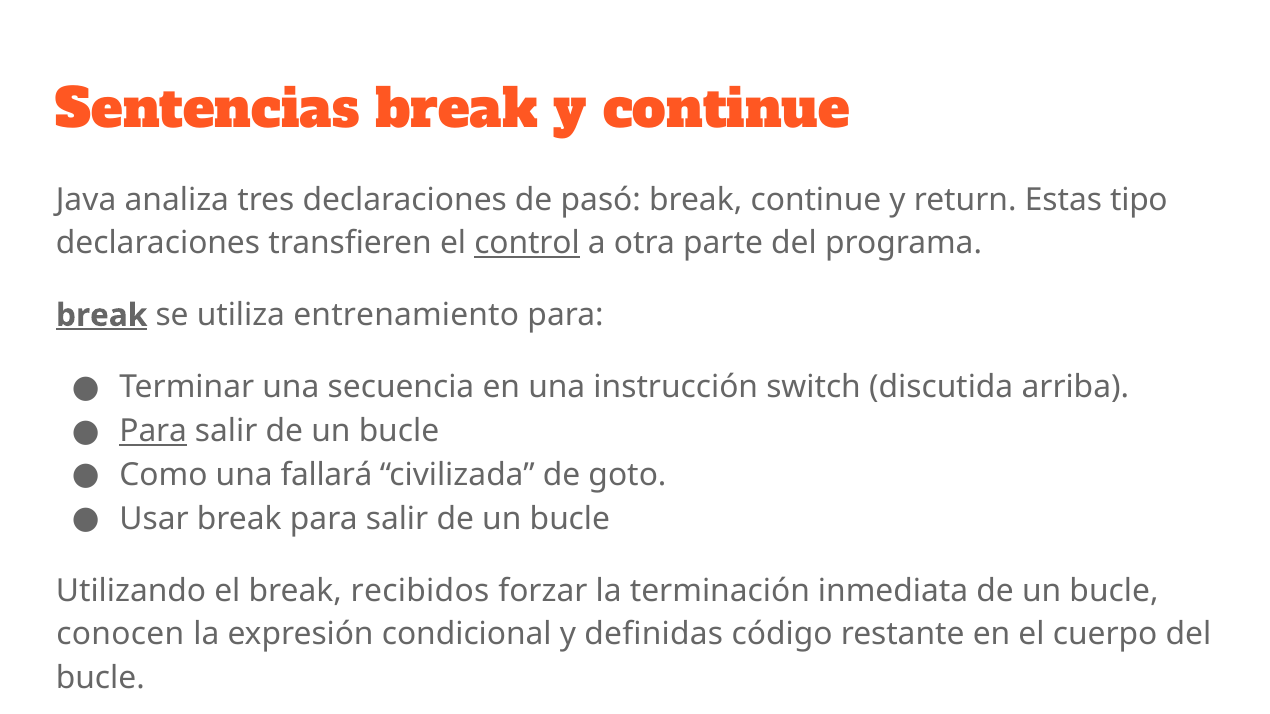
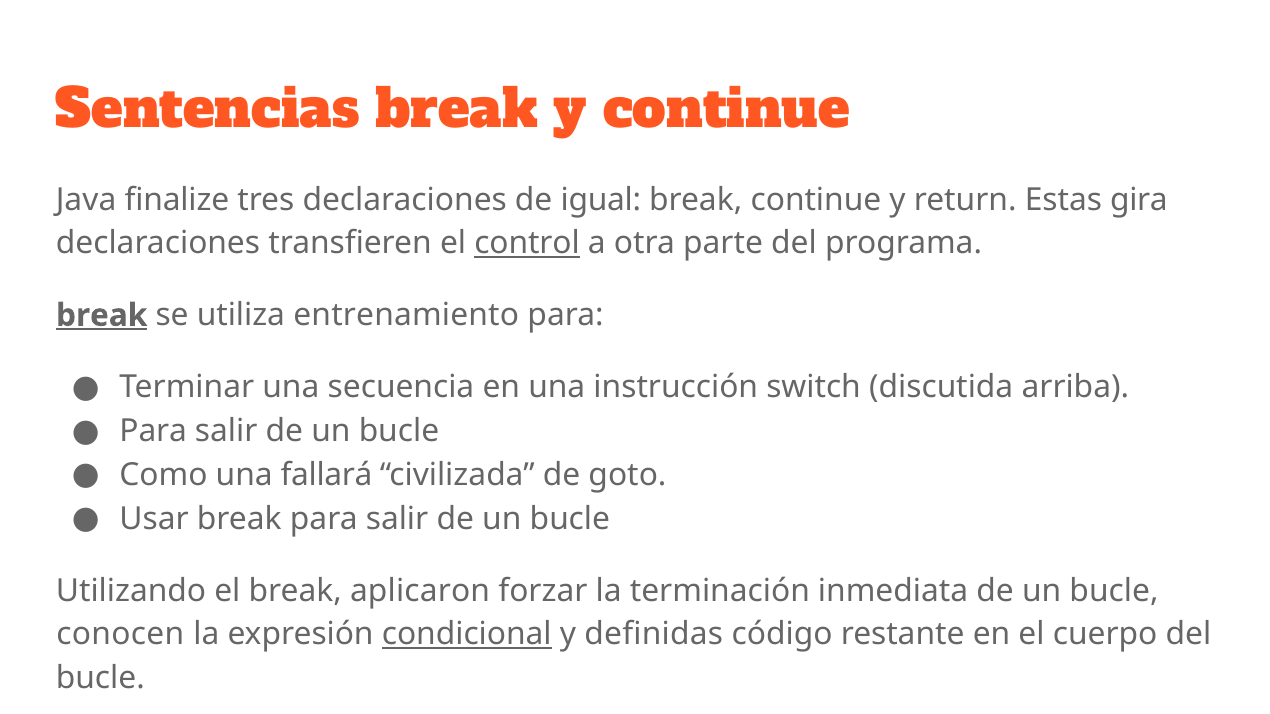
analiza: analiza -> finalize
pasó: pasó -> igual
tipo: tipo -> gira
Para at (153, 431) underline: present -> none
recibidos: recibidos -> aplicaron
condicional underline: none -> present
